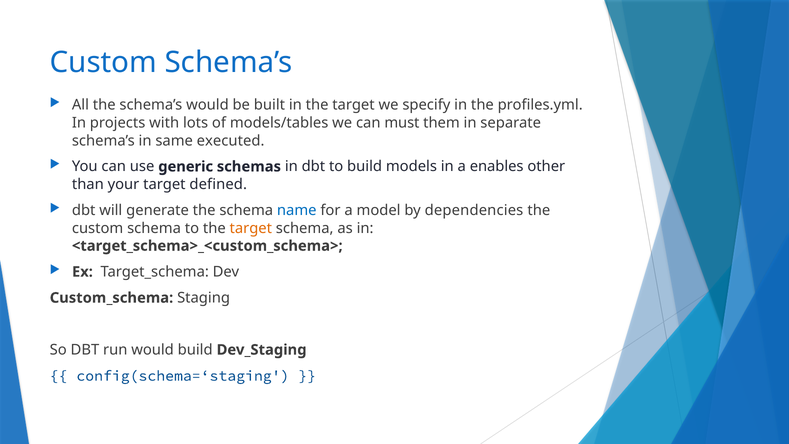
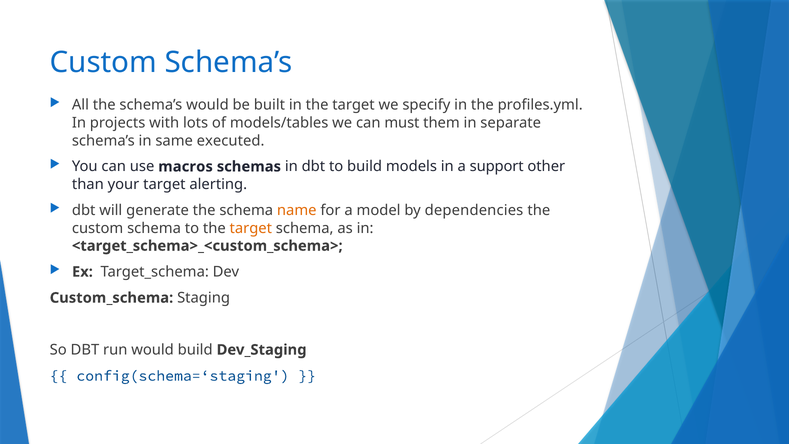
generic: generic -> macros
enables: enables -> support
defined: defined -> alerting
name colour: blue -> orange
